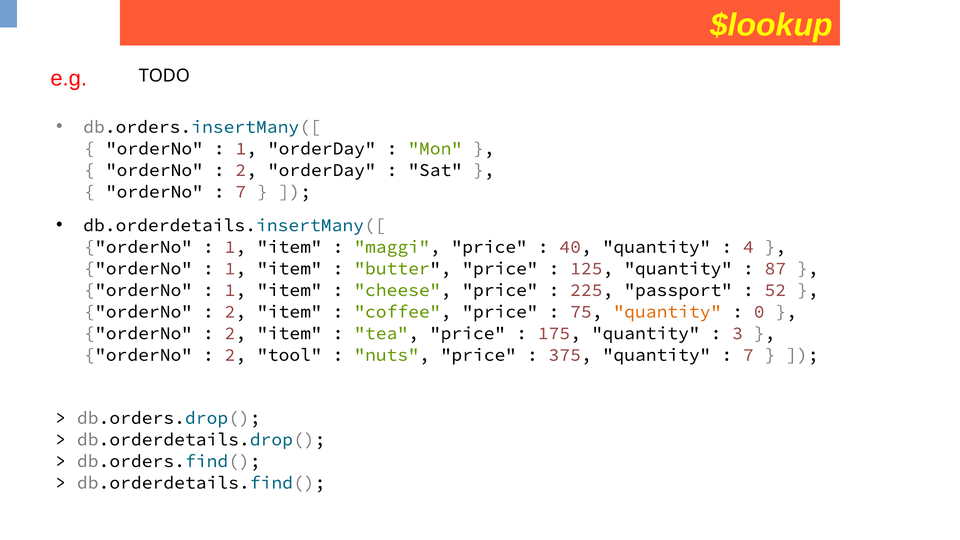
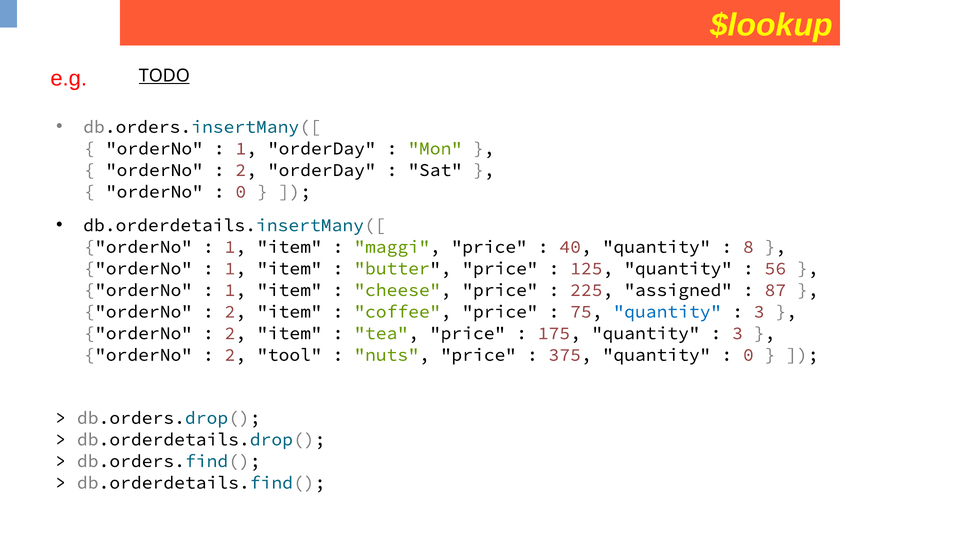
TODO underline: none -> present
7 at (241, 192): 7 -> 0
4: 4 -> 8
87: 87 -> 56
passport: passport -> assigned
52: 52 -> 87
quantity at (667, 312) colour: orange -> blue
0 at (759, 312): 0 -> 3
7 at (748, 355): 7 -> 0
